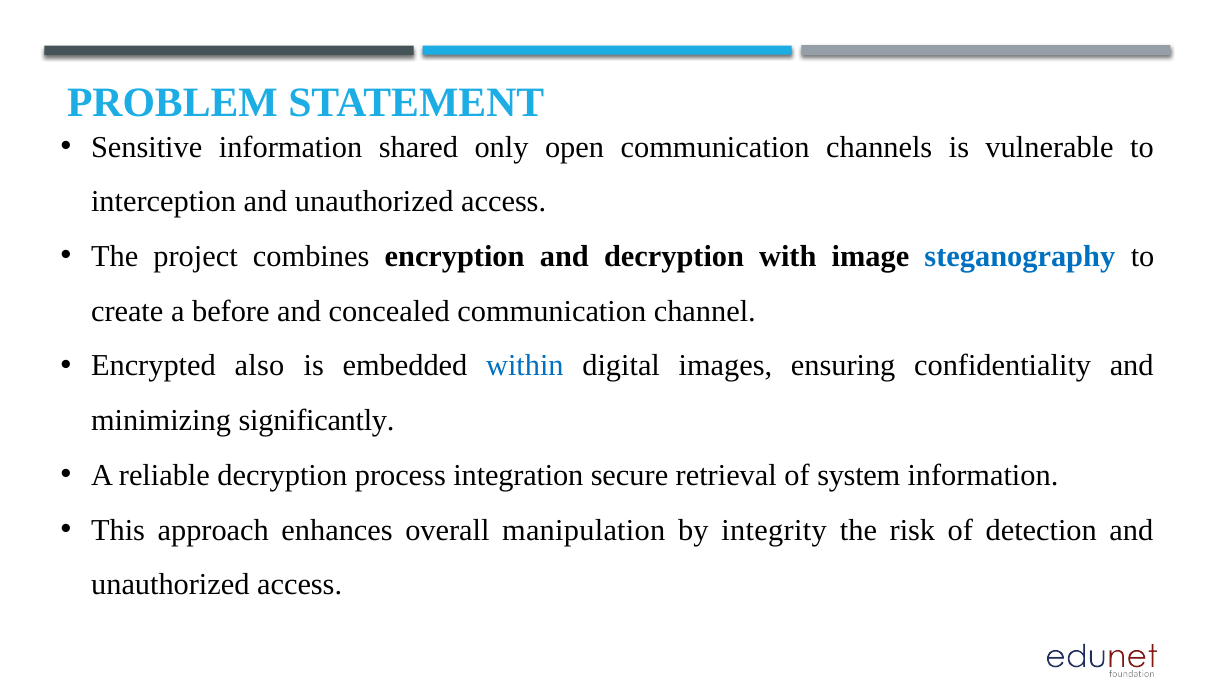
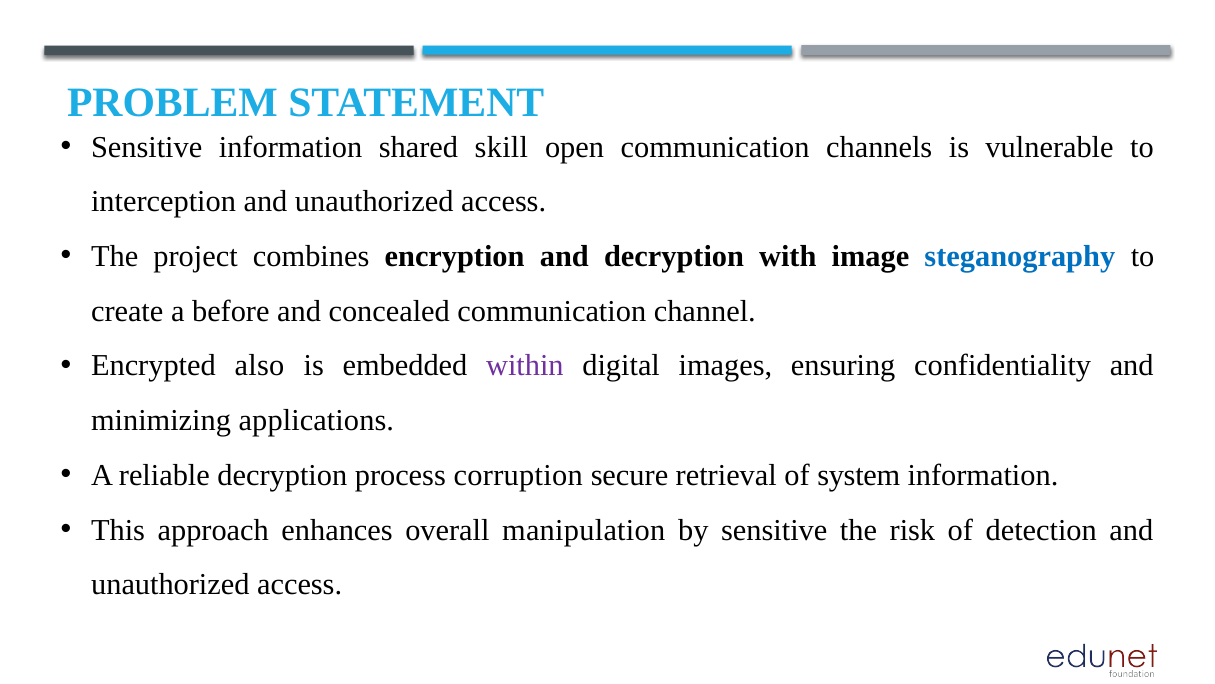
only: only -> skill
within colour: blue -> purple
significantly: significantly -> applications
integration: integration -> corruption
by integrity: integrity -> sensitive
